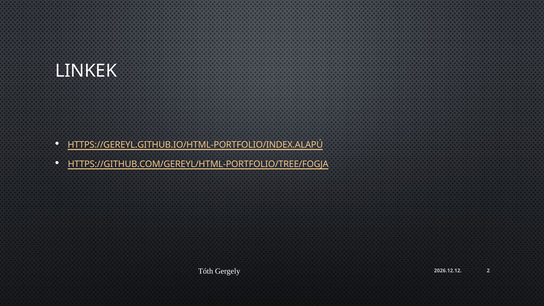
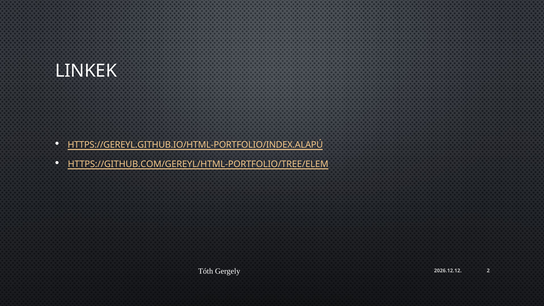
HTTPS://GITHUB.COM/GEREYL/HTML-PORTFOLIO/TREE/FOGJA: HTTPS://GITHUB.COM/GEREYL/HTML-PORTFOLIO/TREE/FOGJA -> HTTPS://GITHUB.COM/GEREYL/HTML-PORTFOLIO/TREE/ELEM
